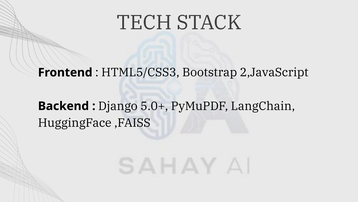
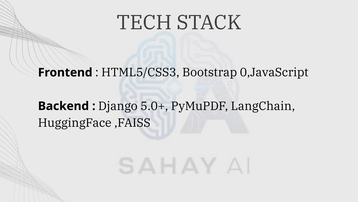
2,JavaScript: 2,JavaScript -> 0,JavaScript
